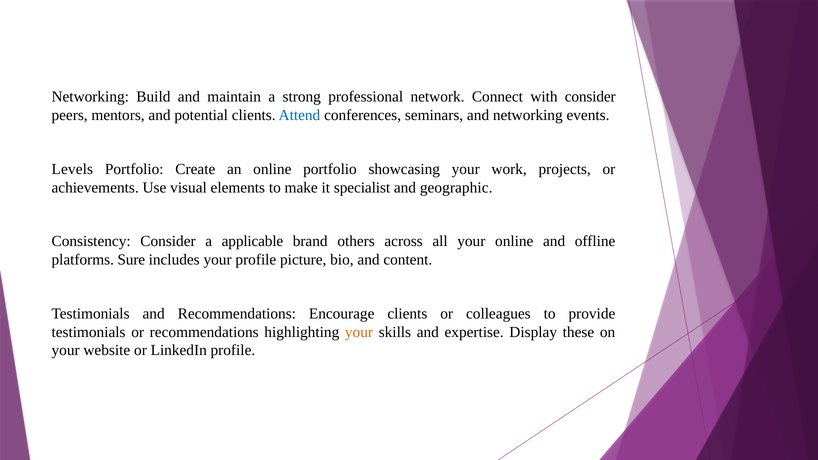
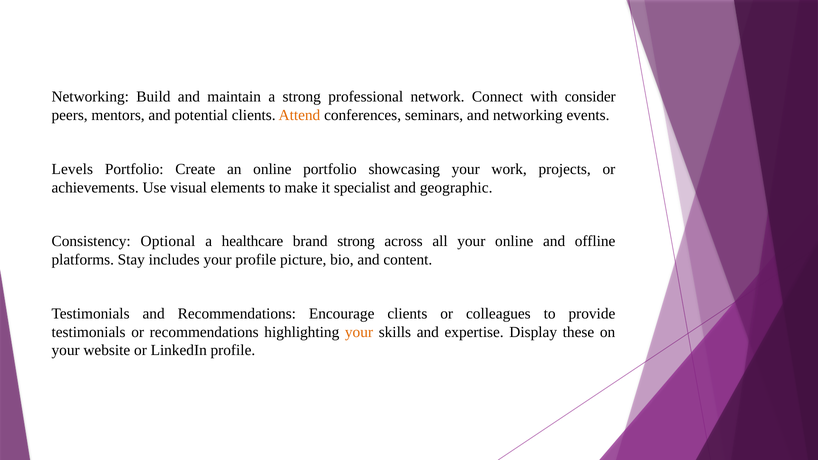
Attend colour: blue -> orange
Consistency Consider: Consider -> Optional
applicable: applicable -> healthcare
brand others: others -> strong
Sure: Sure -> Stay
